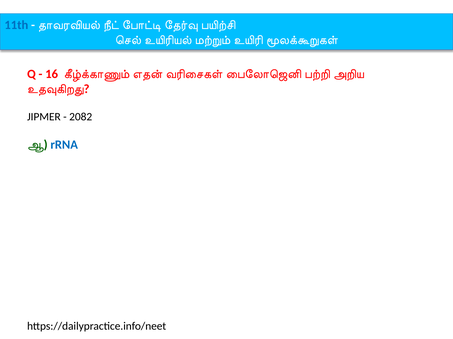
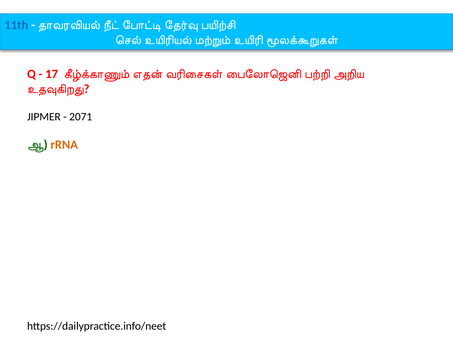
16: 16 -> 17
2082: 2082 -> 2071
rRNA colour: blue -> orange
